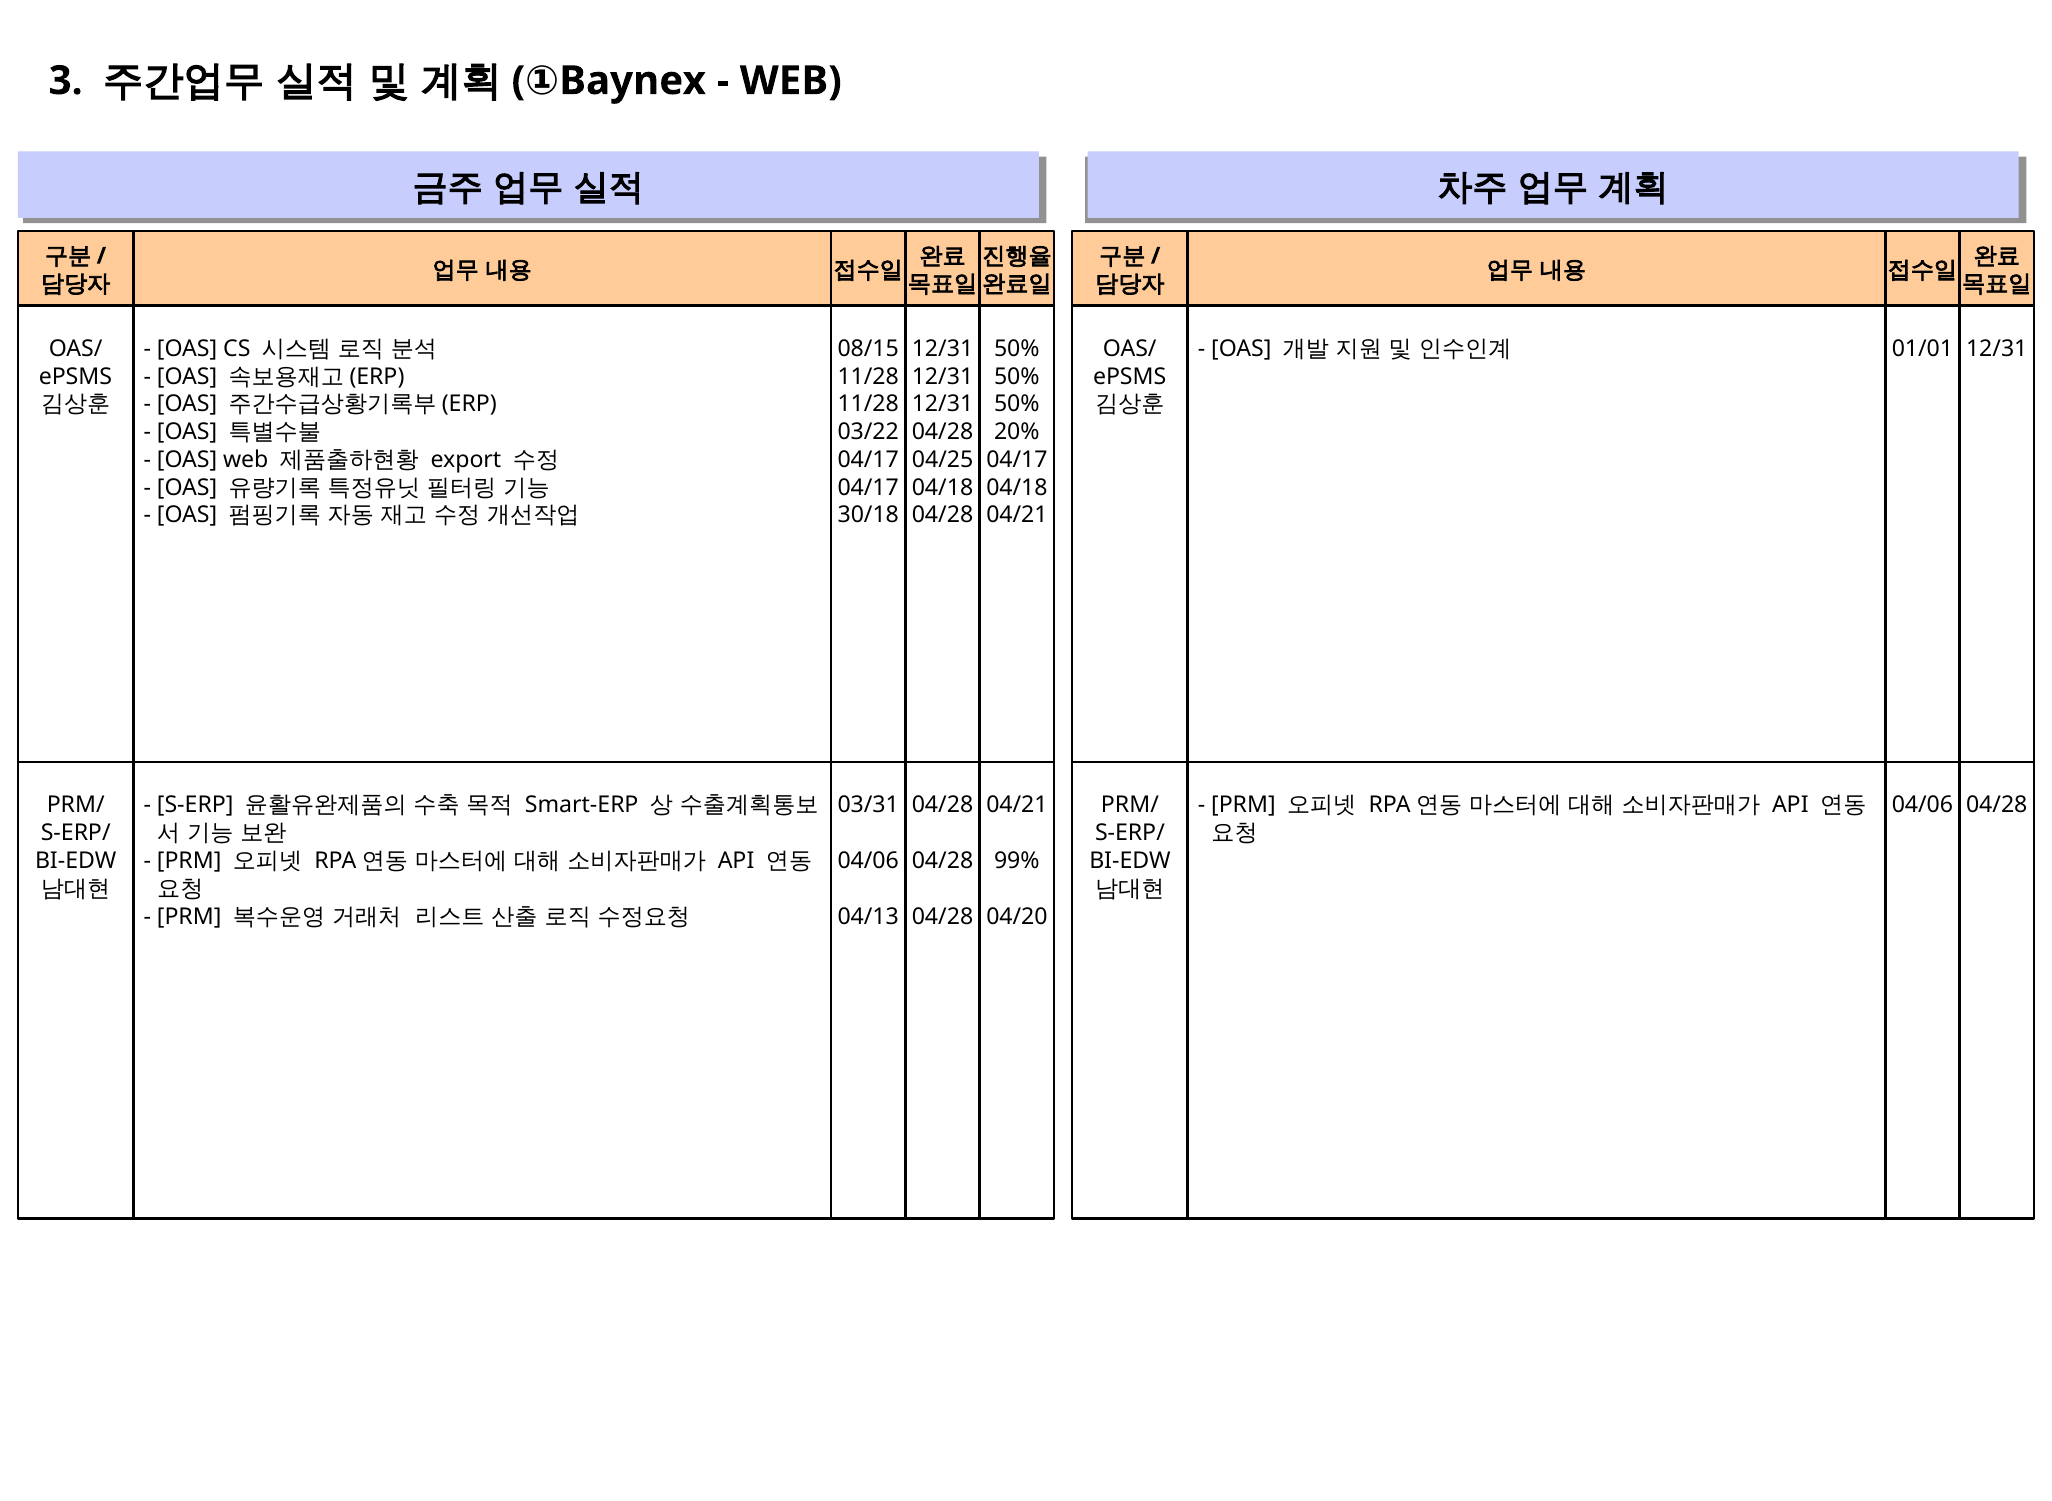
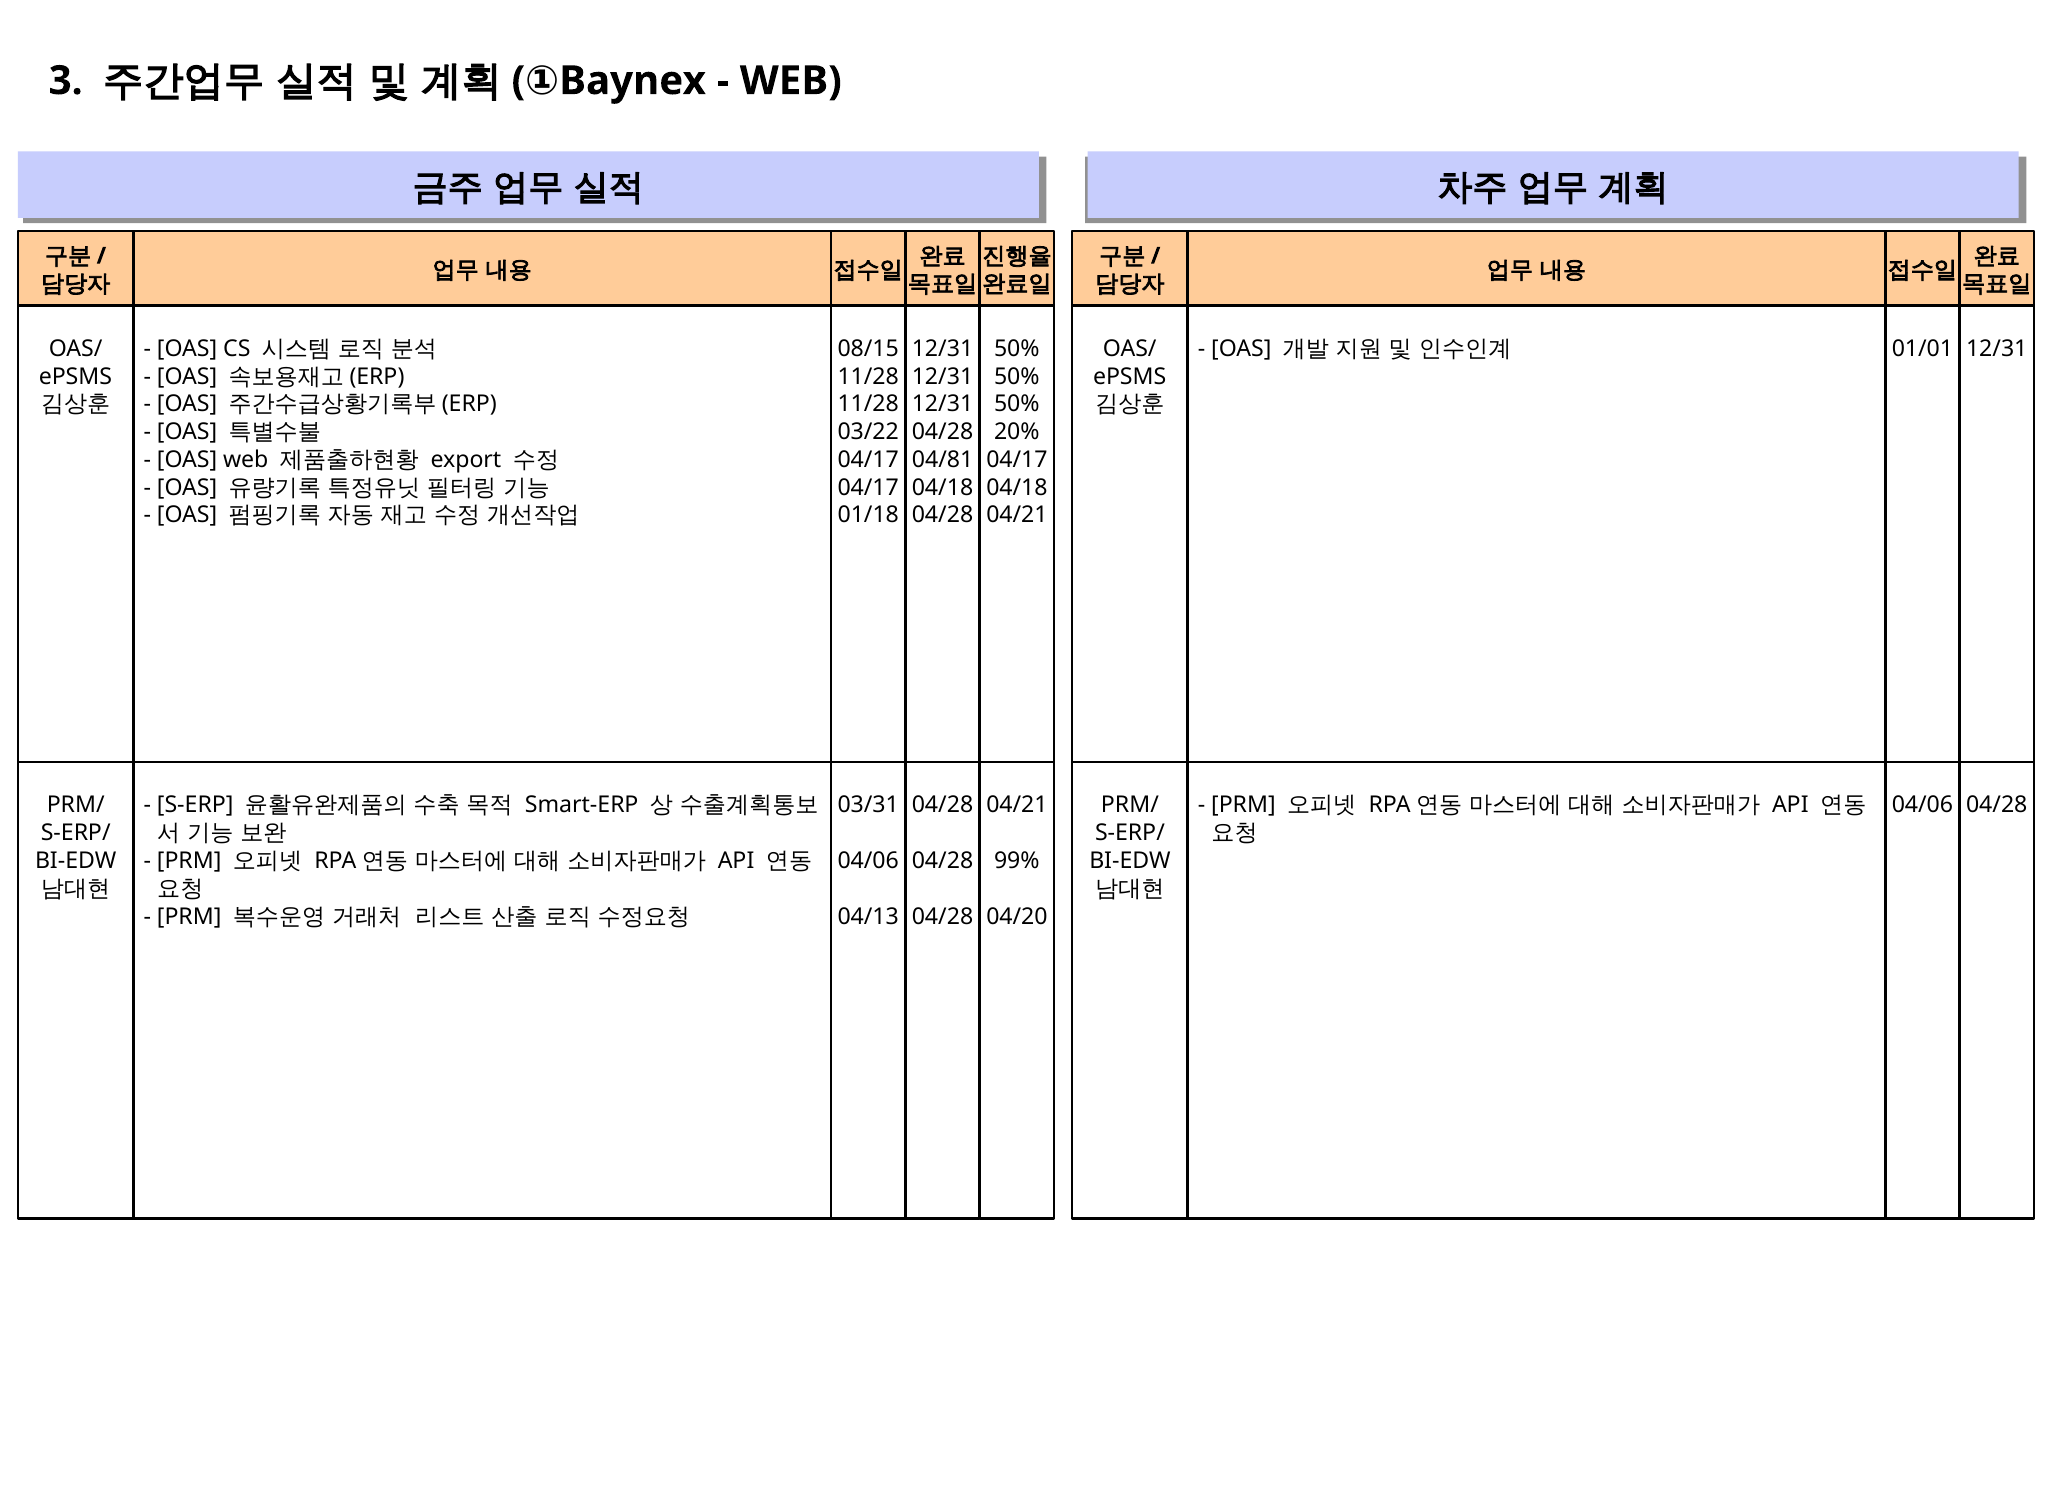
04/25: 04/25 -> 04/81
30/18: 30/18 -> 01/18
